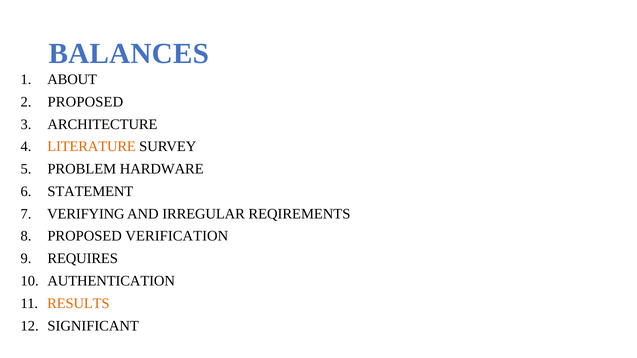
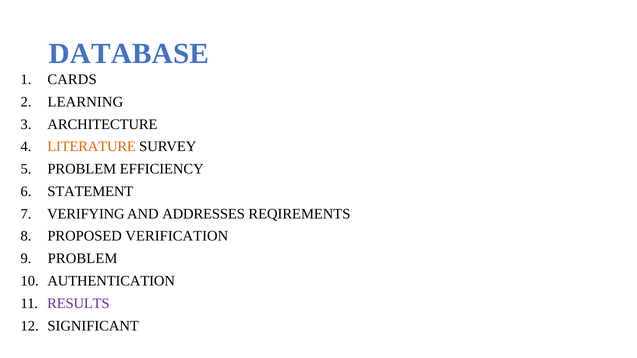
BALANCES: BALANCES -> DATABASE
ABOUT: ABOUT -> CARDS
PROPOSED at (85, 102): PROPOSED -> LEARNING
HARDWARE: HARDWARE -> EFFICIENCY
IRREGULAR: IRREGULAR -> ADDRESSES
REQUIRES at (83, 259): REQUIRES -> PROBLEM
RESULTS colour: orange -> purple
